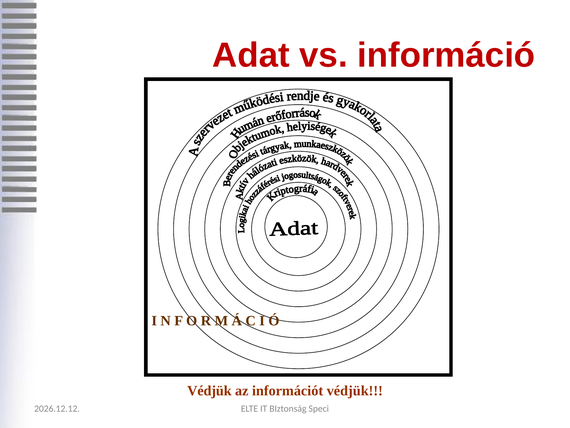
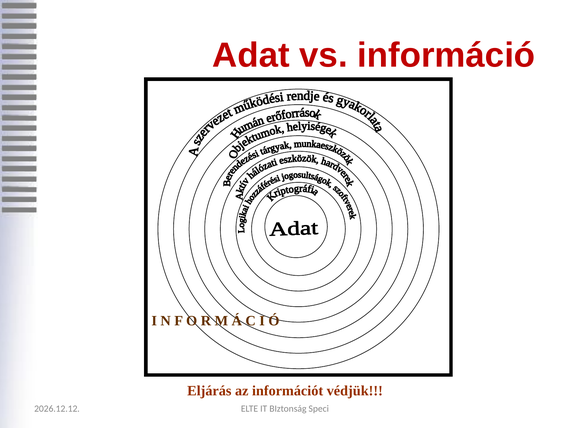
Védjük at (209, 390): Védjük -> Eljárás
